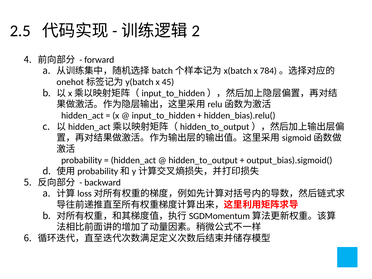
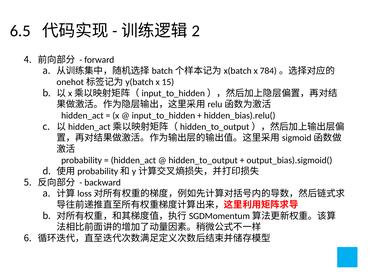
2.5: 2.5 -> 6.5
45: 45 -> 15
